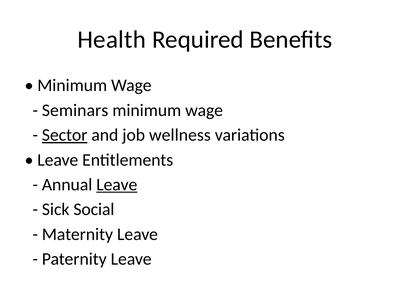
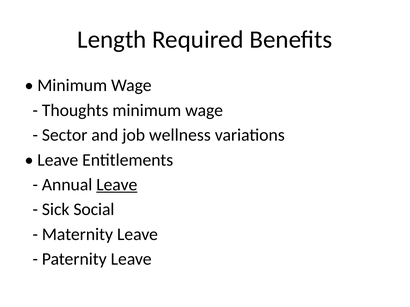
Health: Health -> Length
Seminars: Seminars -> Thoughts
Sector underline: present -> none
